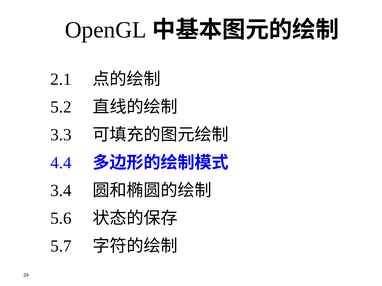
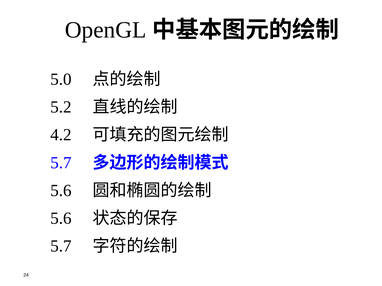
2.1: 2.1 -> 5.0
3.3: 3.3 -> 4.2
4.4 at (61, 163): 4.4 -> 5.7
3.4 at (61, 191): 3.4 -> 5.6
